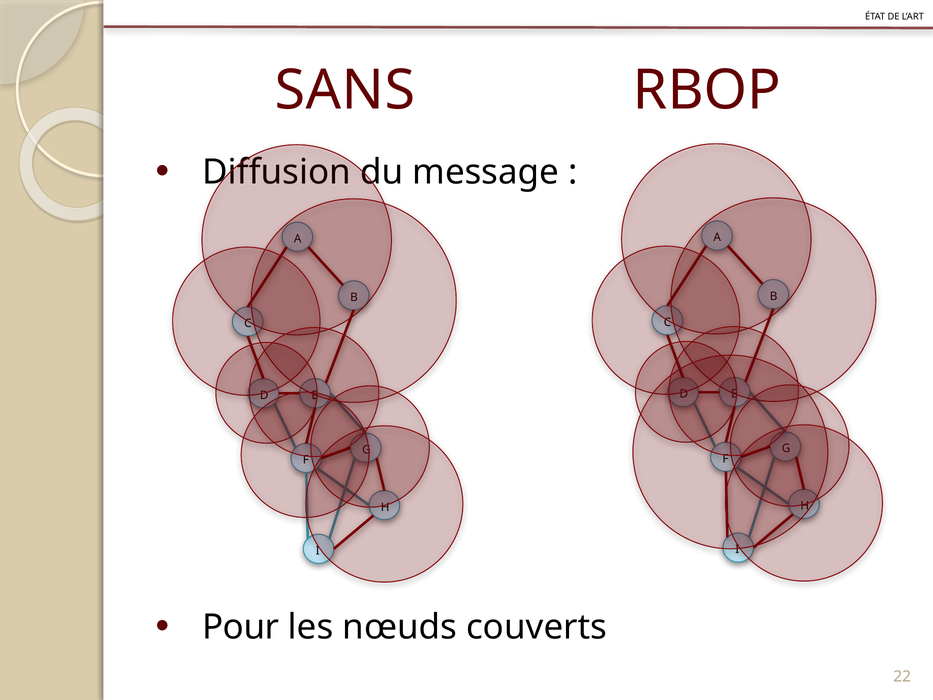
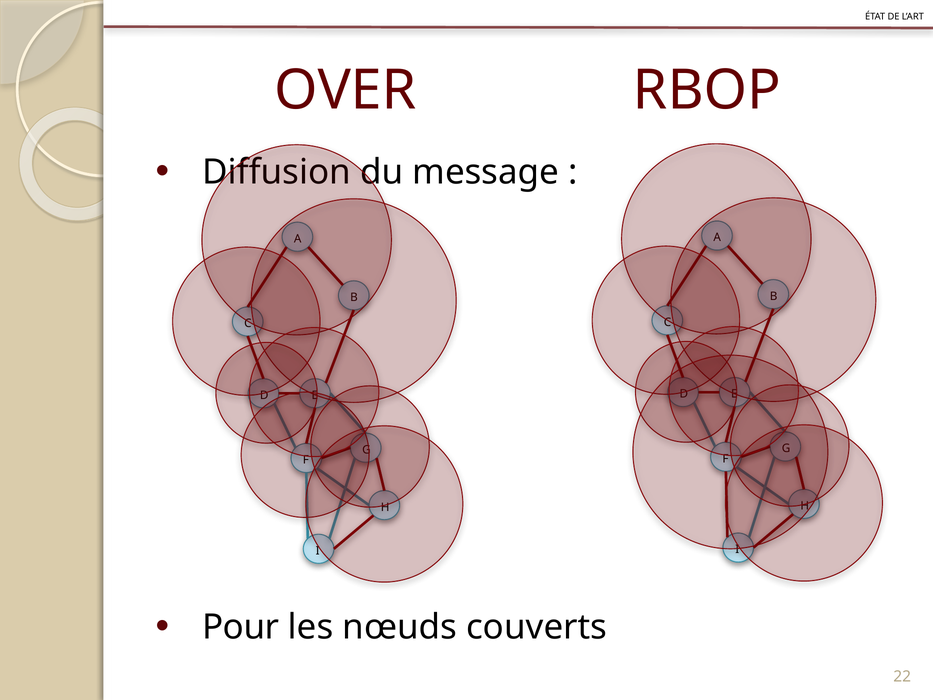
SANS: SANS -> OVER
